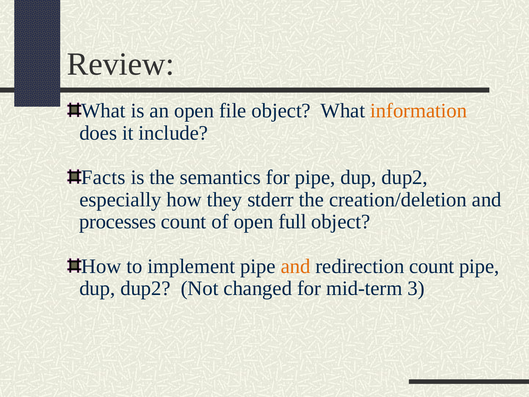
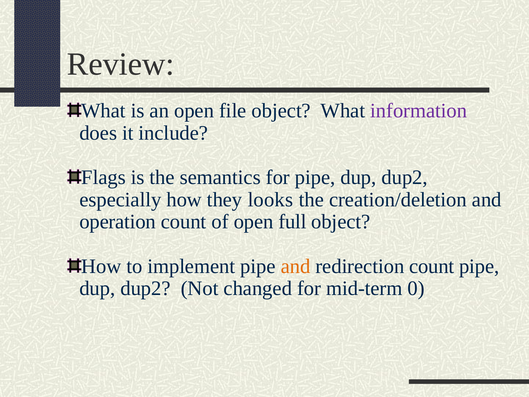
information colour: orange -> purple
Facts: Facts -> Flags
stderr: stderr -> looks
processes: processes -> operation
3: 3 -> 0
